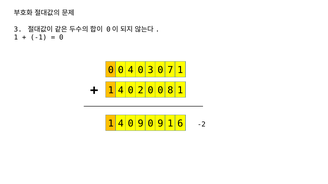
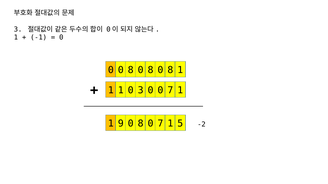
0 0 4: 4 -> 8
3 at (151, 70): 3 -> 8
7 at (170, 70): 7 -> 8
4 at (121, 90): 4 -> 1
0 2: 2 -> 3
0 0 8: 8 -> 7
4 at (121, 124): 4 -> 9
9 at (141, 124): 9 -> 8
9 at (160, 124): 9 -> 7
6: 6 -> 5
